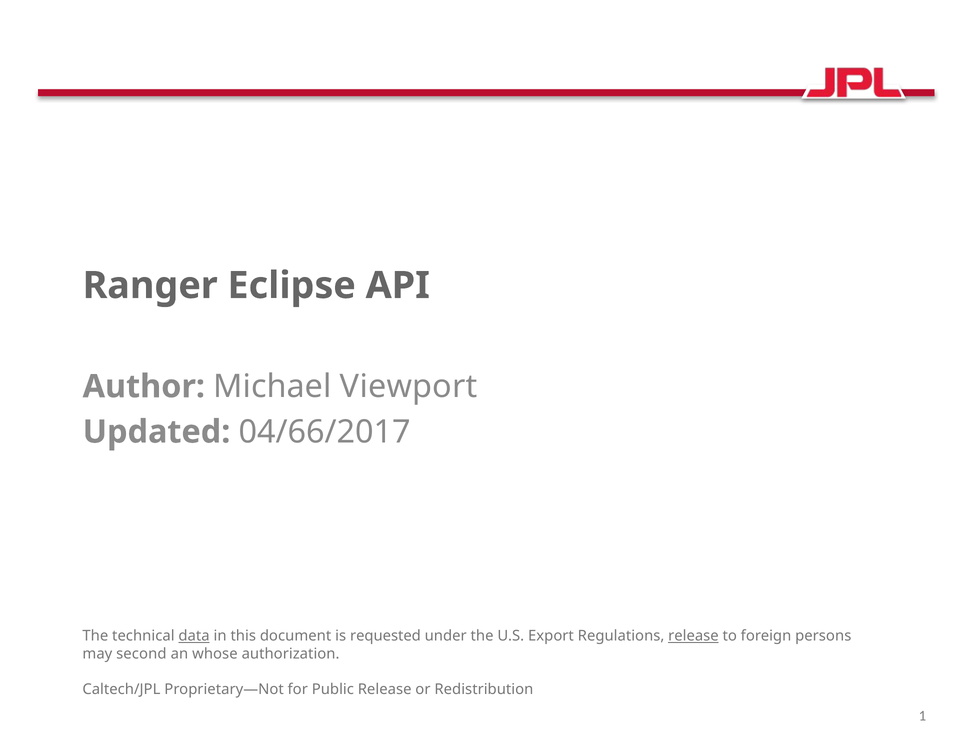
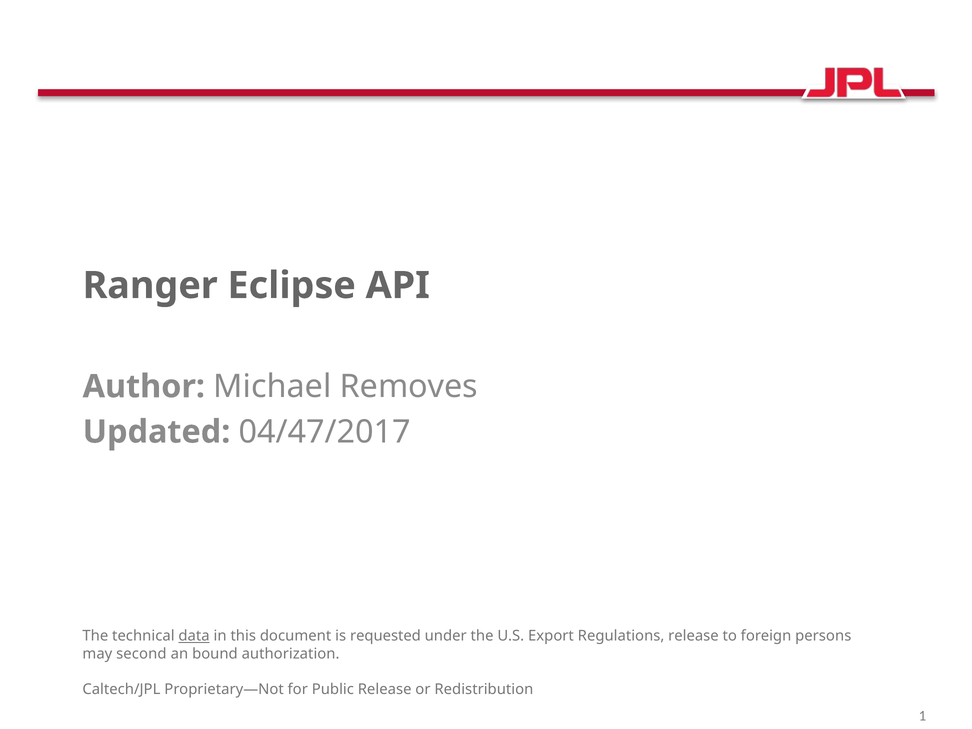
Viewport: Viewport -> Removes
04/66/2017: 04/66/2017 -> 04/47/2017
release at (693, 636) underline: present -> none
whose: whose -> bound
